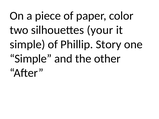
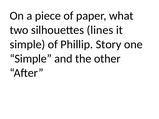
color: color -> what
your: your -> lines
